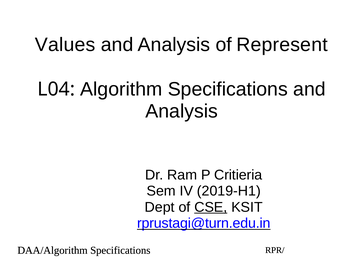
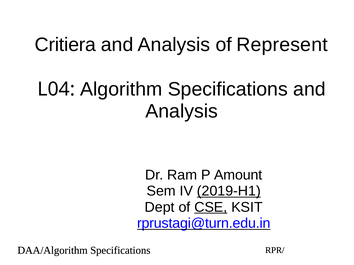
Values: Values -> Critiera
Critieria: Critieria -> Amount
2019-H1 underline: none -> present
